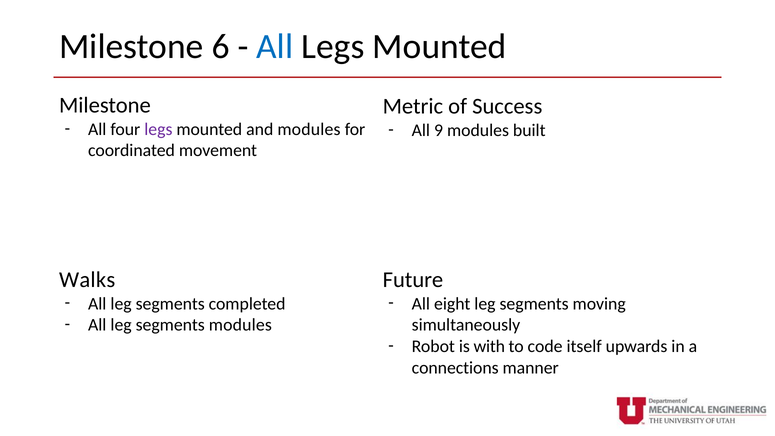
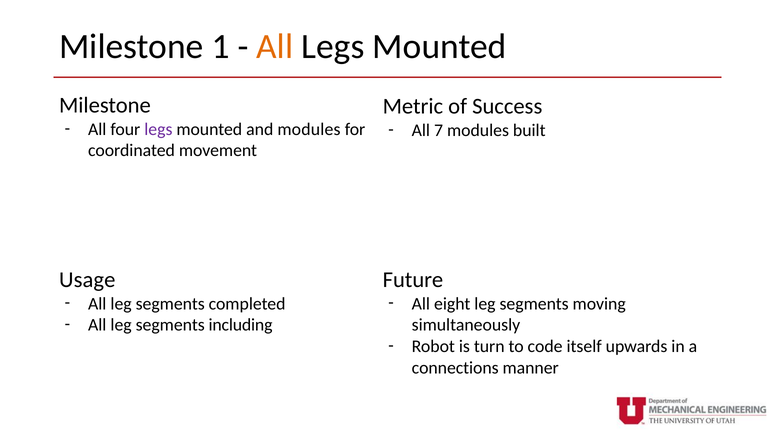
6: 6 -> 1
All at (275, 47) colour: blue -> orange
9: 9 -> 7
Walks: Walks -> Usage
segments modules: modules -> including
with: with -> turn
